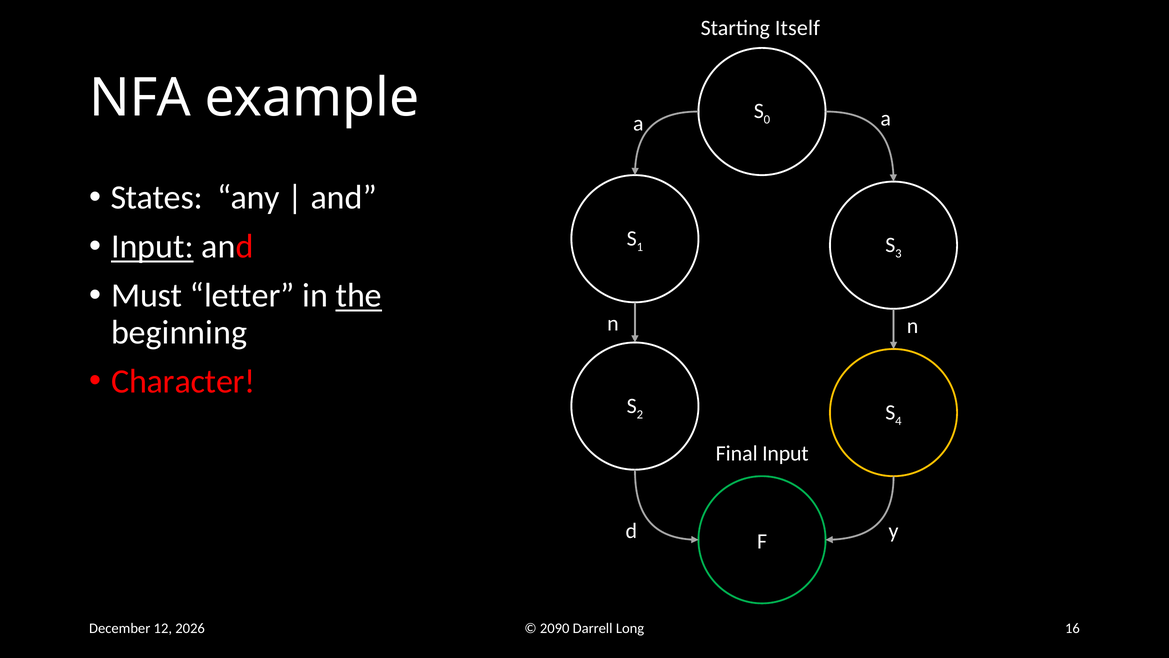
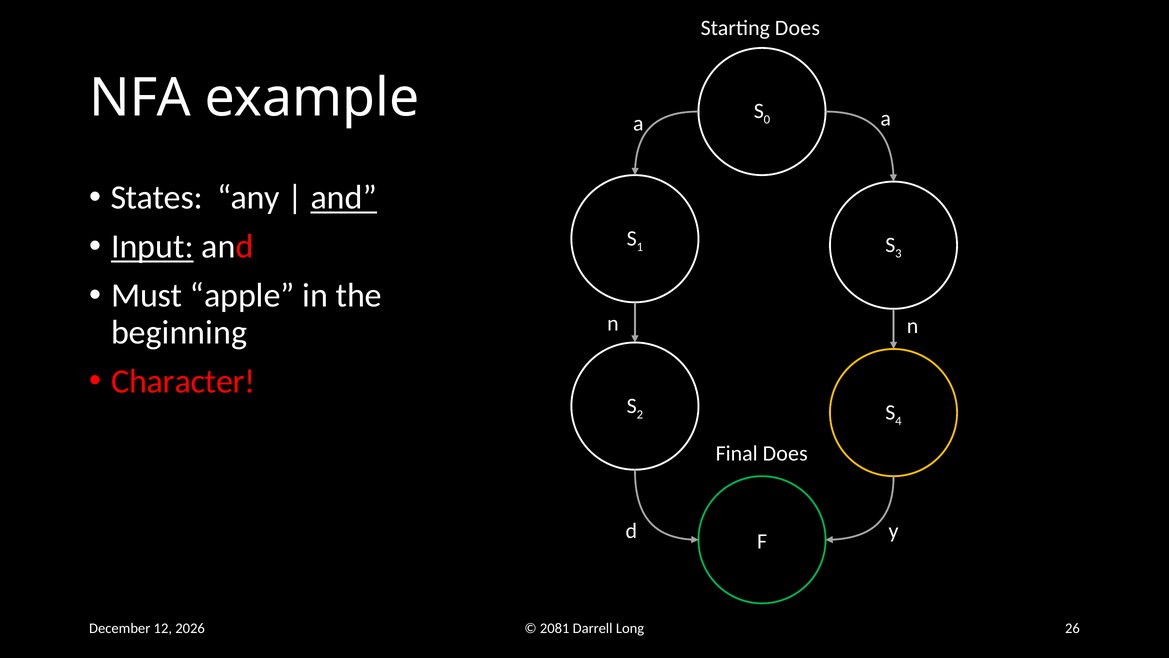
Starting Itself: Itself -> Does
and at (344, 198) underline: none -> present
letter: letter -> apple
the underline: present -> none
Final Input: Input -> Does
2090: 2090 -> 2081
16: 16 -> 26
